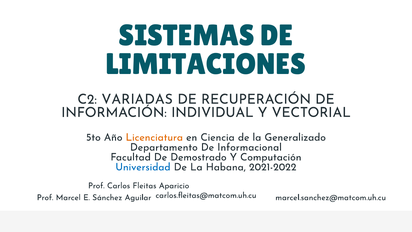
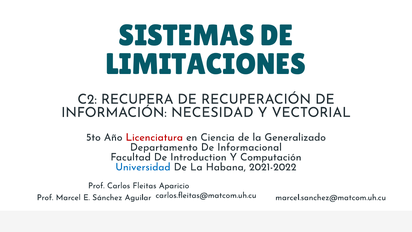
VARIADAS: VARIADAS -> RECUPERA
INDIVIDUAL: INDIVIDUAL -> NECESIDAD
Licenciatura colour: orange -> red
Demostrado: Demostrado -> Introduction
